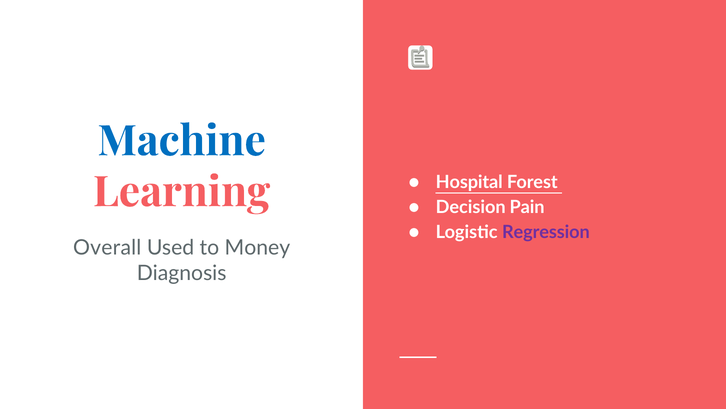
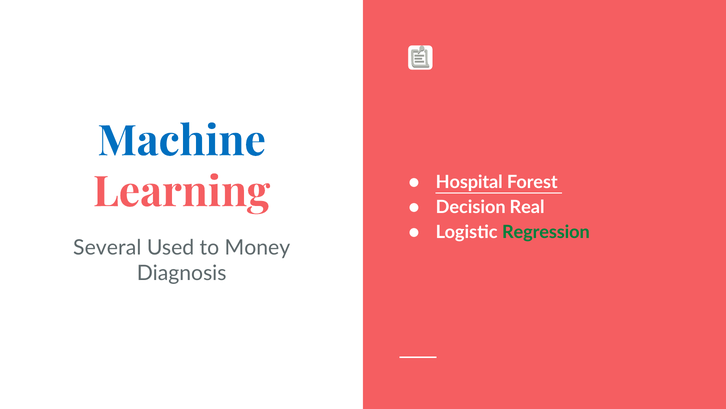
Pain: Pain -> Real
Regression colour: purple -> green
Overall: Overall -> Several
